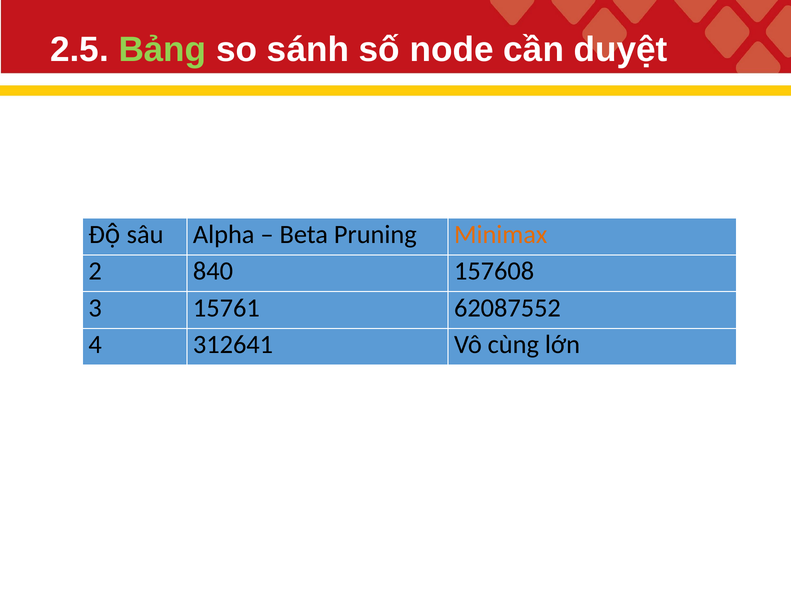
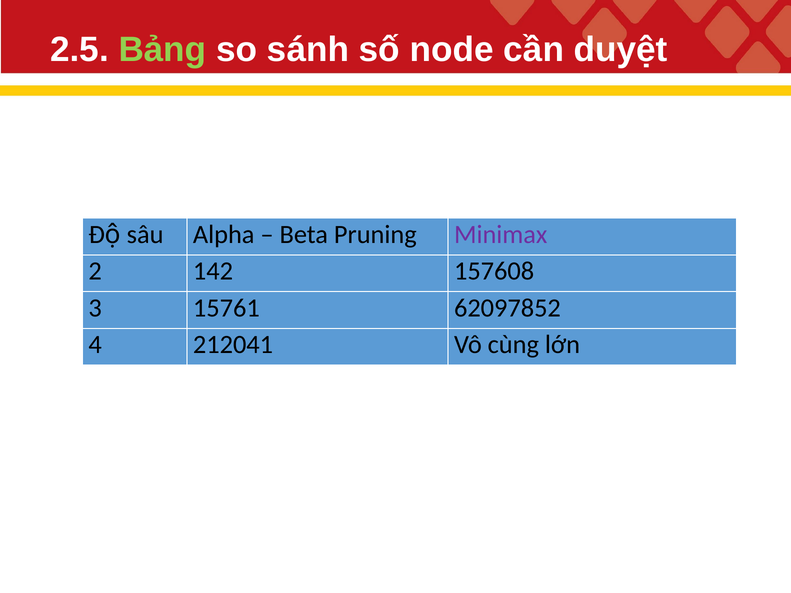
Minimax colour: orange -> purple
840: 840 -> 142
62087552: 62087552 -> 62097852
312641: 312641 -> 212041
